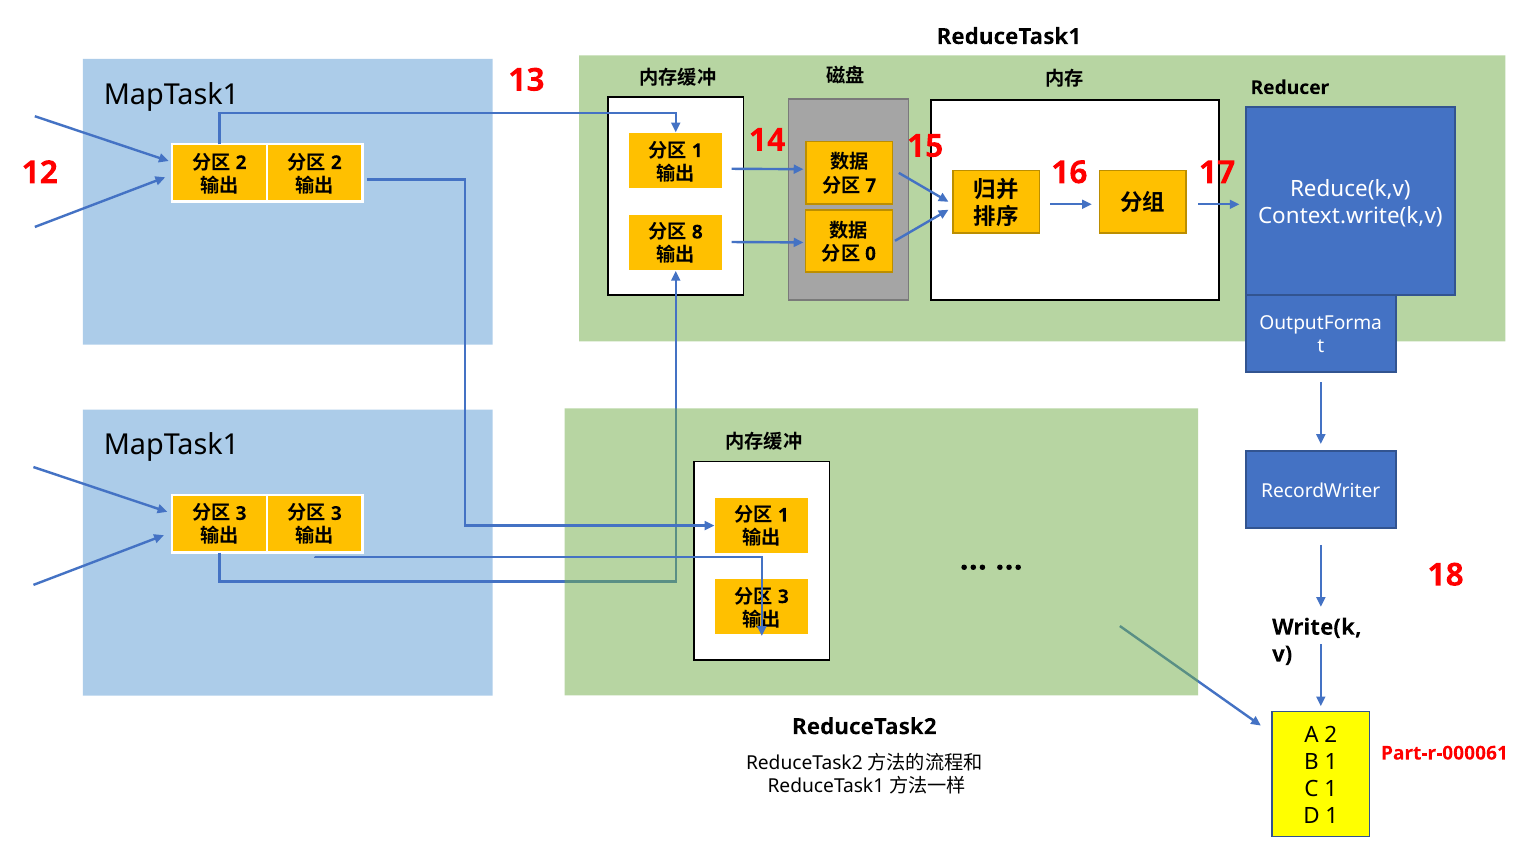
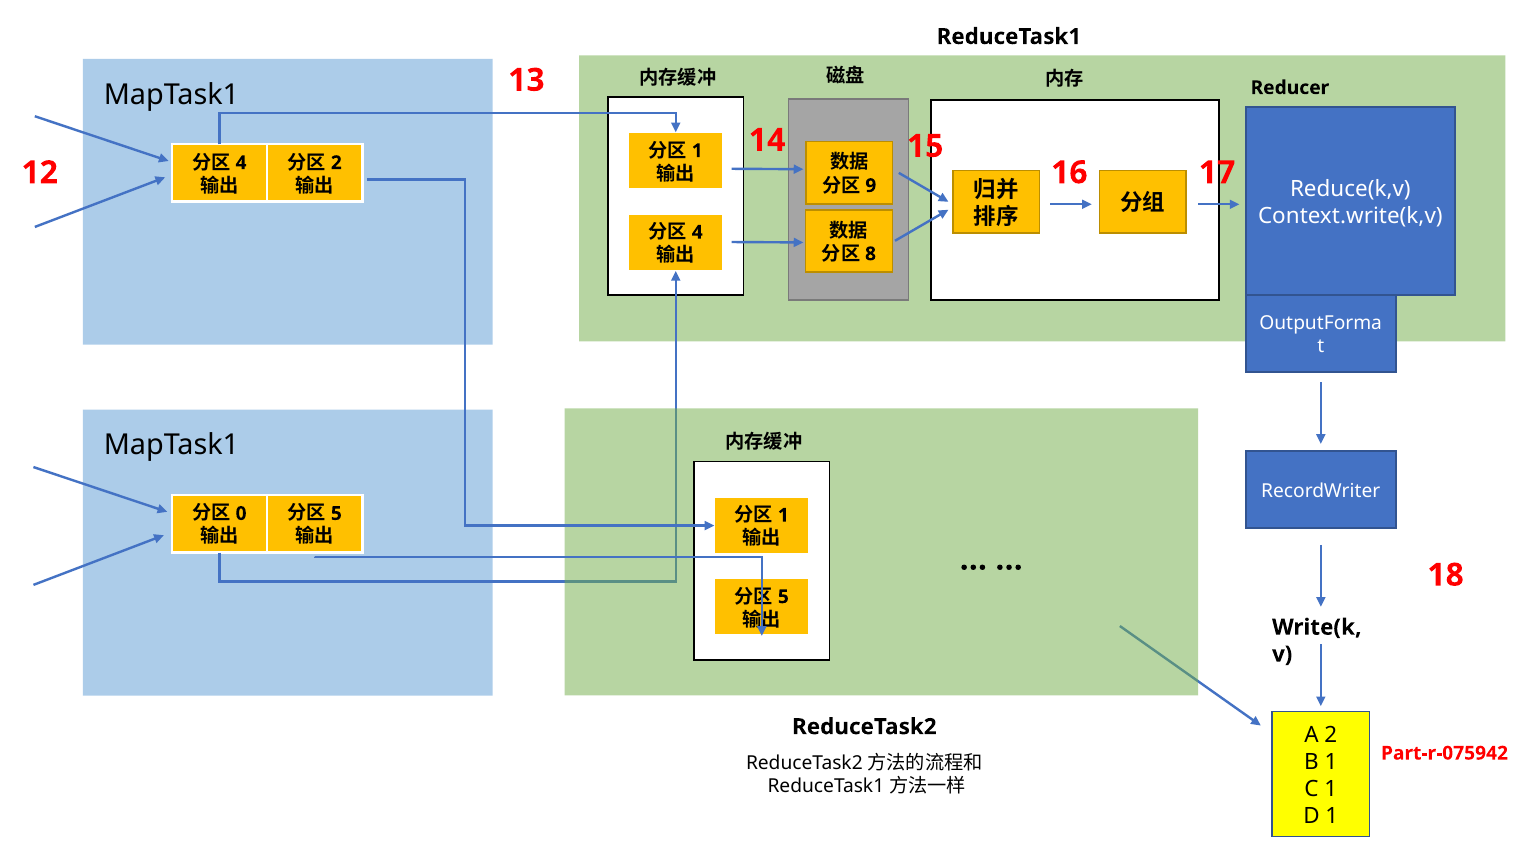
2 at (241, 163): 2 -> 4
7: 7 -> 9
8 at (697, 232): 8 -> 4
0: 0 -> 8
3 at (241, 514): 3 -> 0
3 at (336, 514): 3 -> 5
3 at (783, 597): 3 -> 5
Part-r-000061: Part-r-000061 -> Part-r-075942
